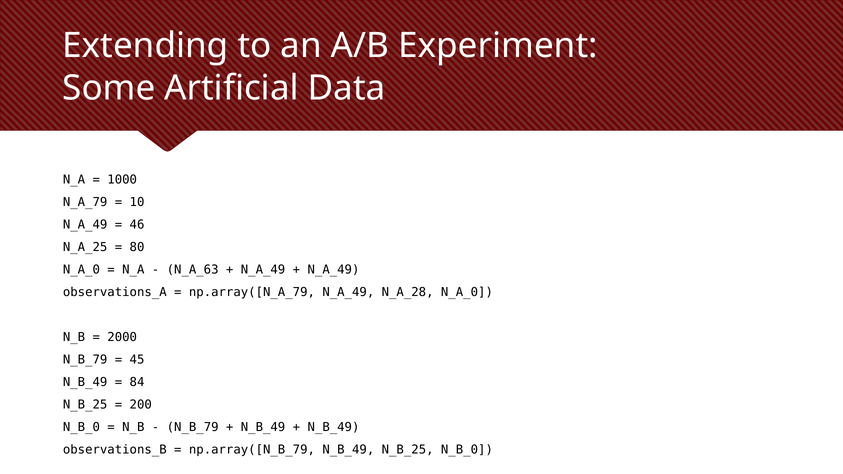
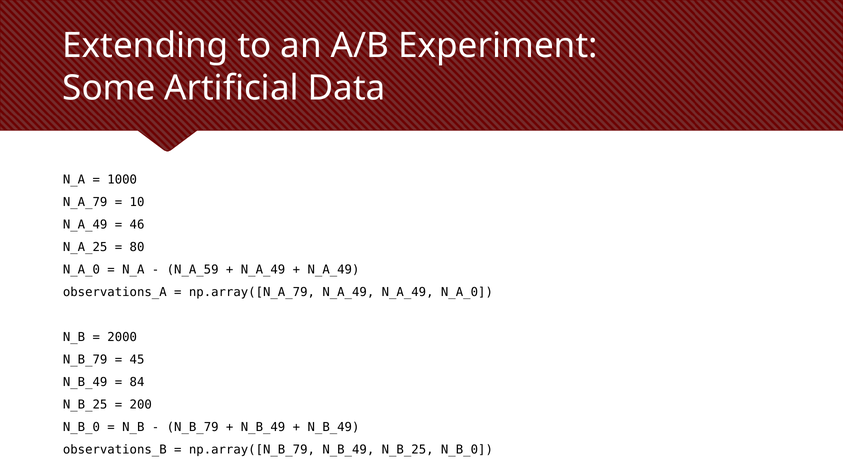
N_A_63: N_A_63 -> N_A_59
N_A_49 N_A_28: N_A_28 -> N_A_49
